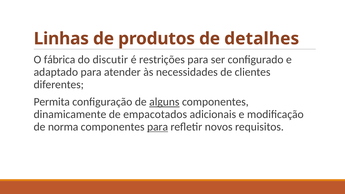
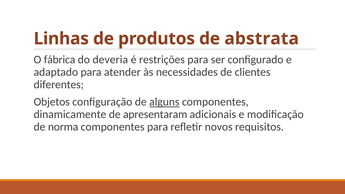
detalhes: detalhes -> abstrata
discutir: discutir -> deveria
Permita: Permita -> Objetos
empacotados: empacotados -> apresentaram
para at (158, 127) underline: present -> none
